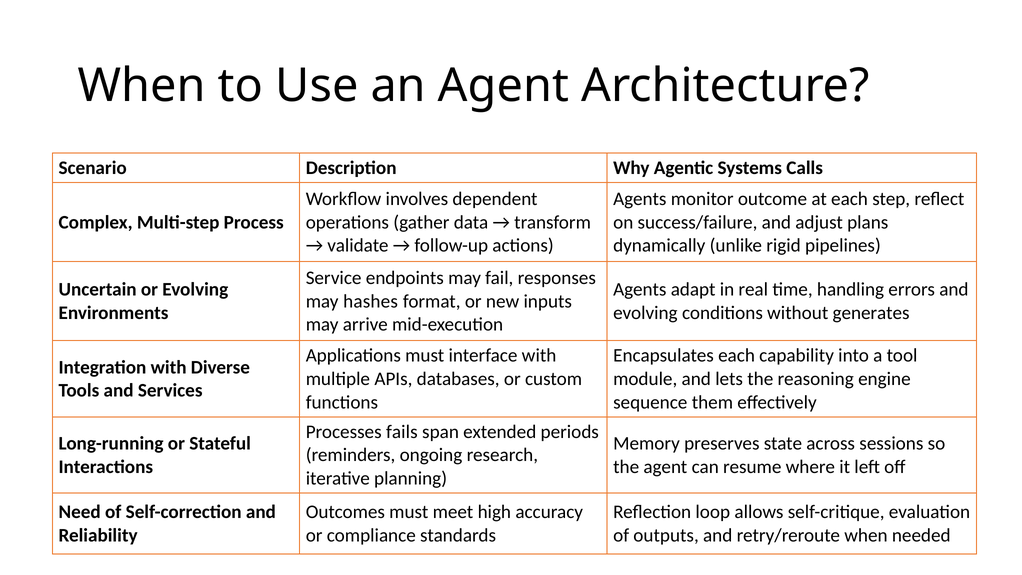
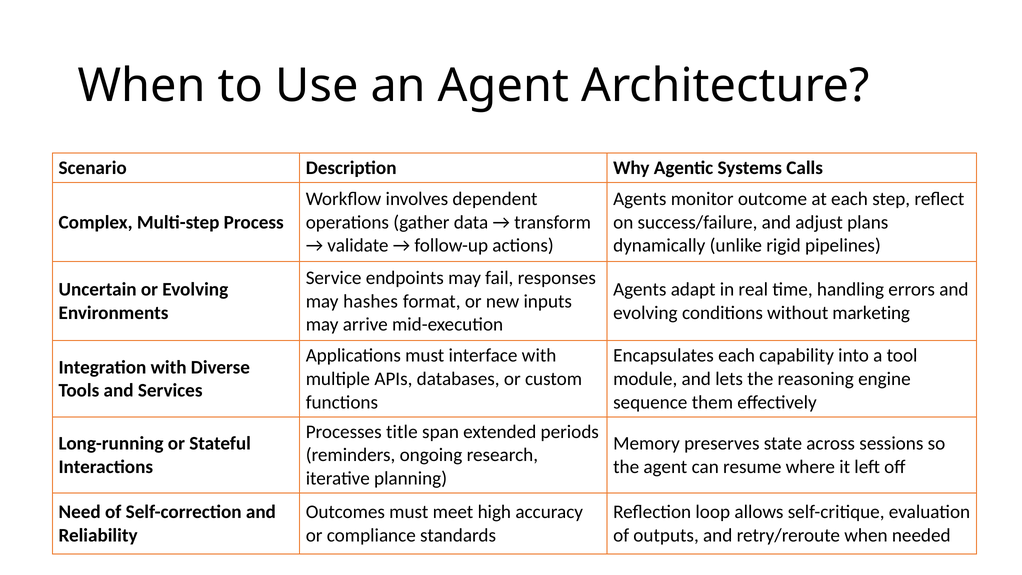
generates: generates -> marketing
fails: fails -> title
